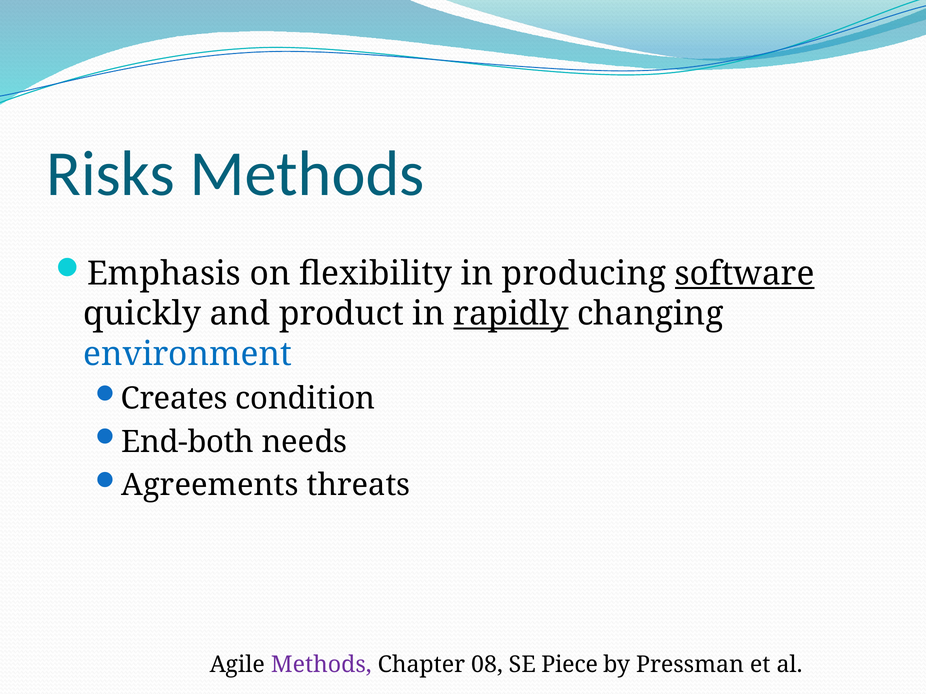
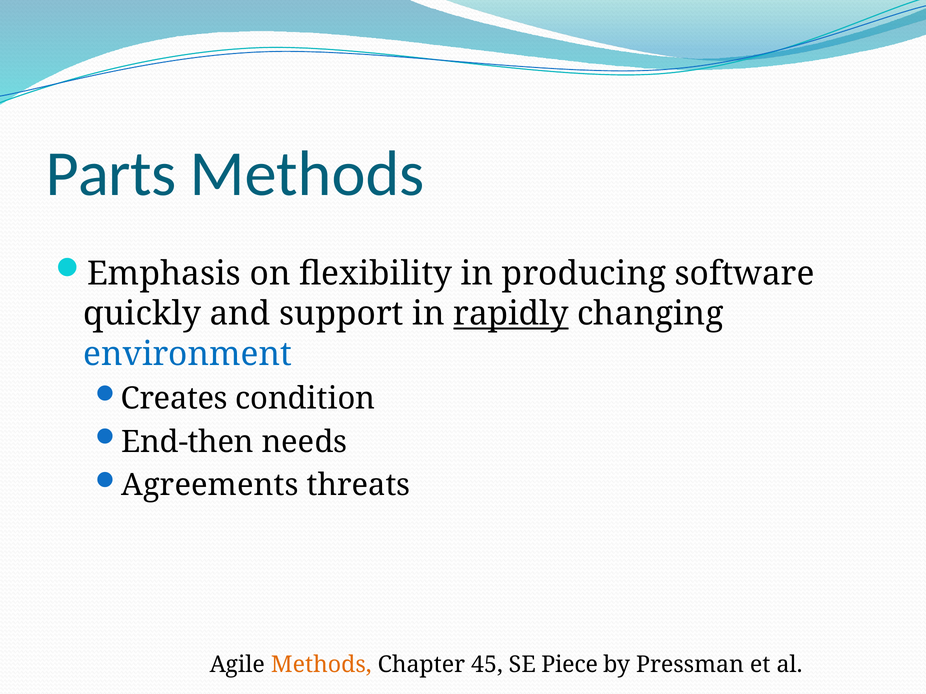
Risks: Risks -> Parts
software underline: present -> none
product: product -> support
End-both: End-both -> End-then
Methods at (321, 665) colour: purple -> orange
08: 08 -> 45
